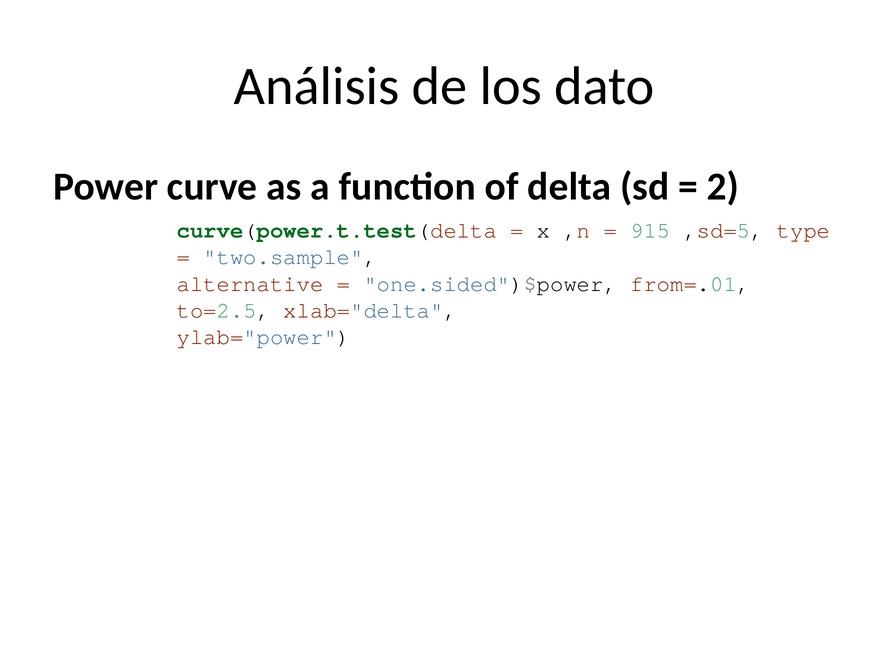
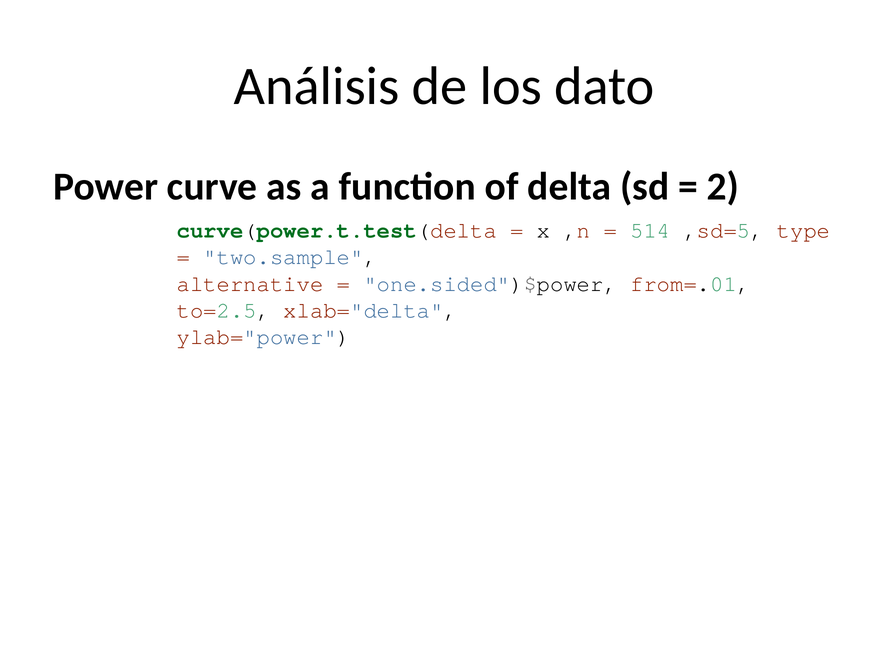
915: 915 -> 514
